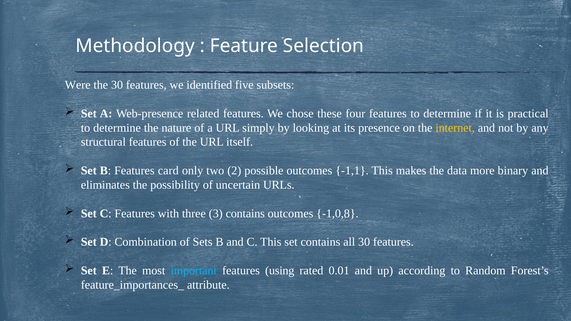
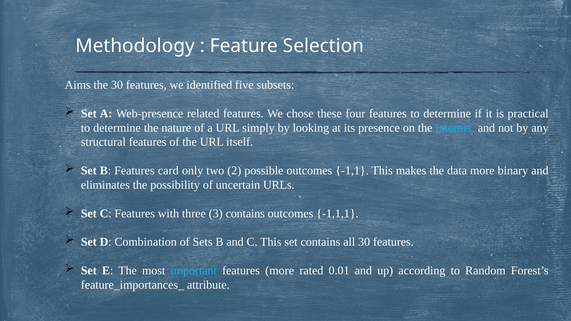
Were: Were -> Aims
internet colour: yellow -> light blue
-1,0,8: -1,0,8 -> -1,1,1
features using: using -> more
